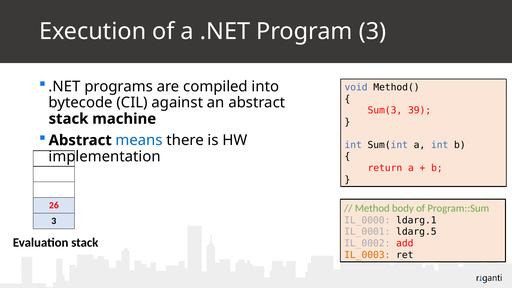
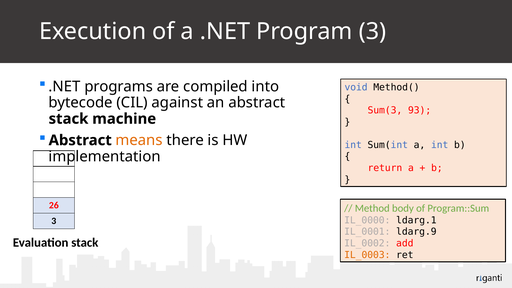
39: 39 -> 93
means colour: blue -> orange
ldarg.5: ldarg.5 -> ldarg.9
